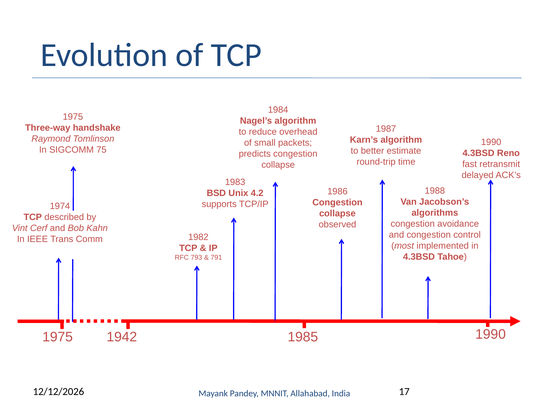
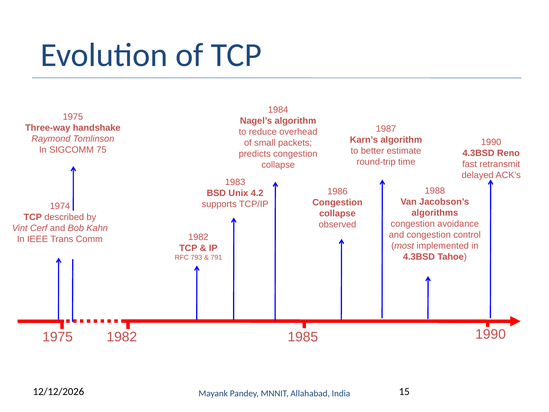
1975 1942: 1942 -> 1982
17: 17 -> 15
